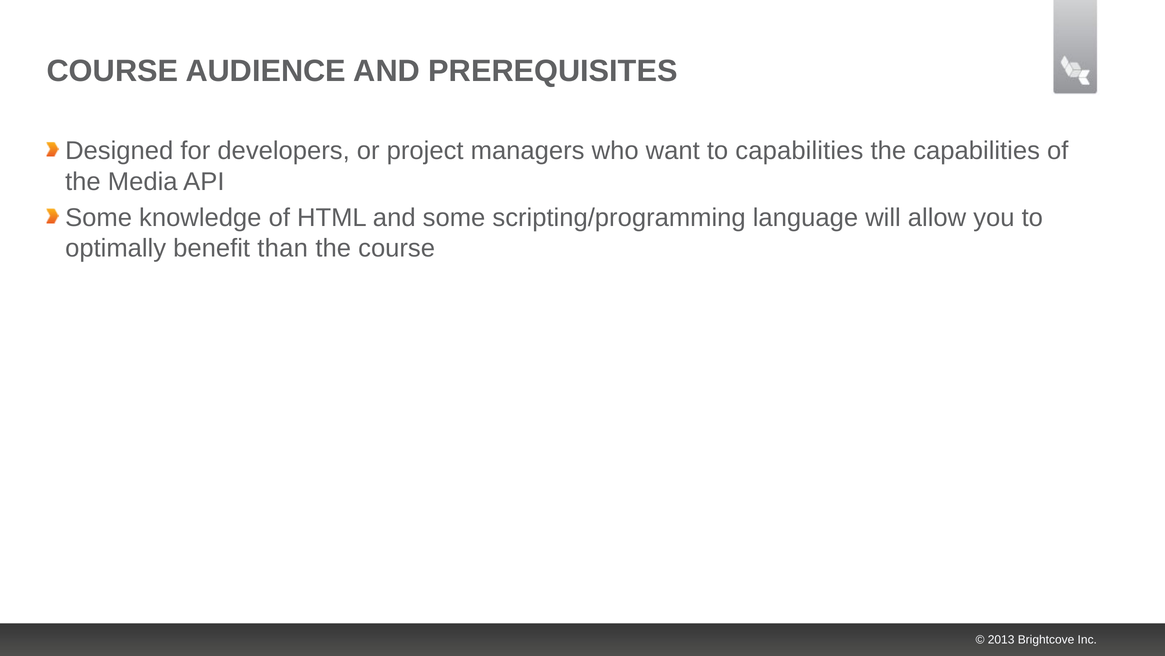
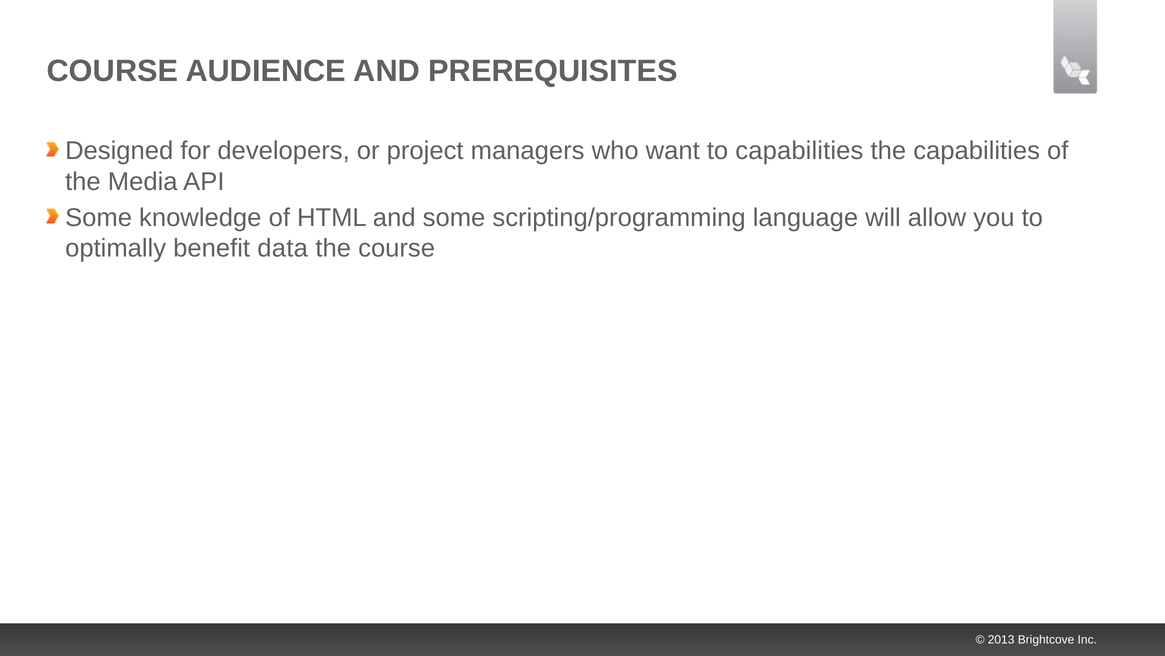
than: than -> data
